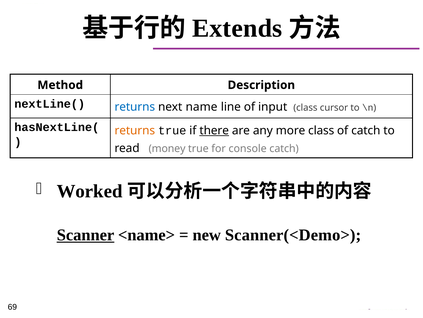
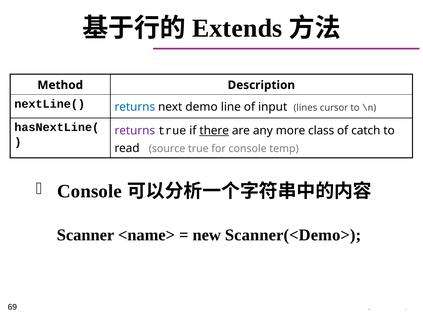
name: name -> demo
input class: class -> lines
returns at (135, 130) colour: orange -> purple
money: money -> source
console catch: catch -> temp
Worked at (90, 191): Worked -> Console
Scanner underline: present -> none
